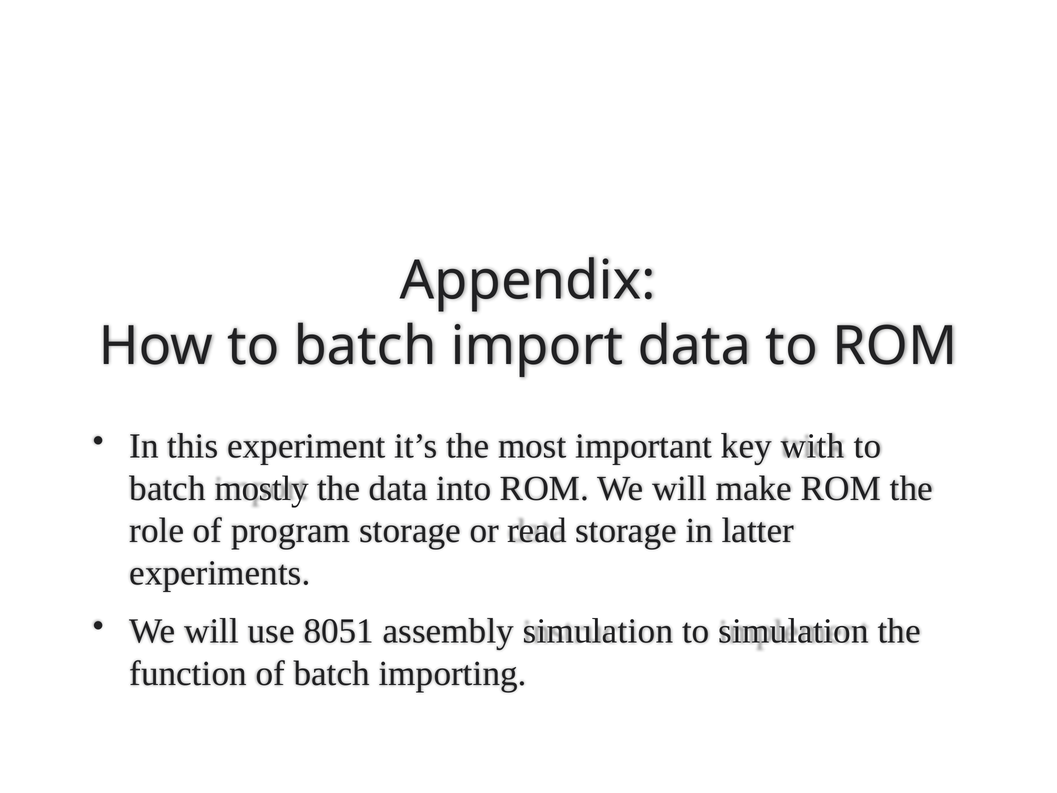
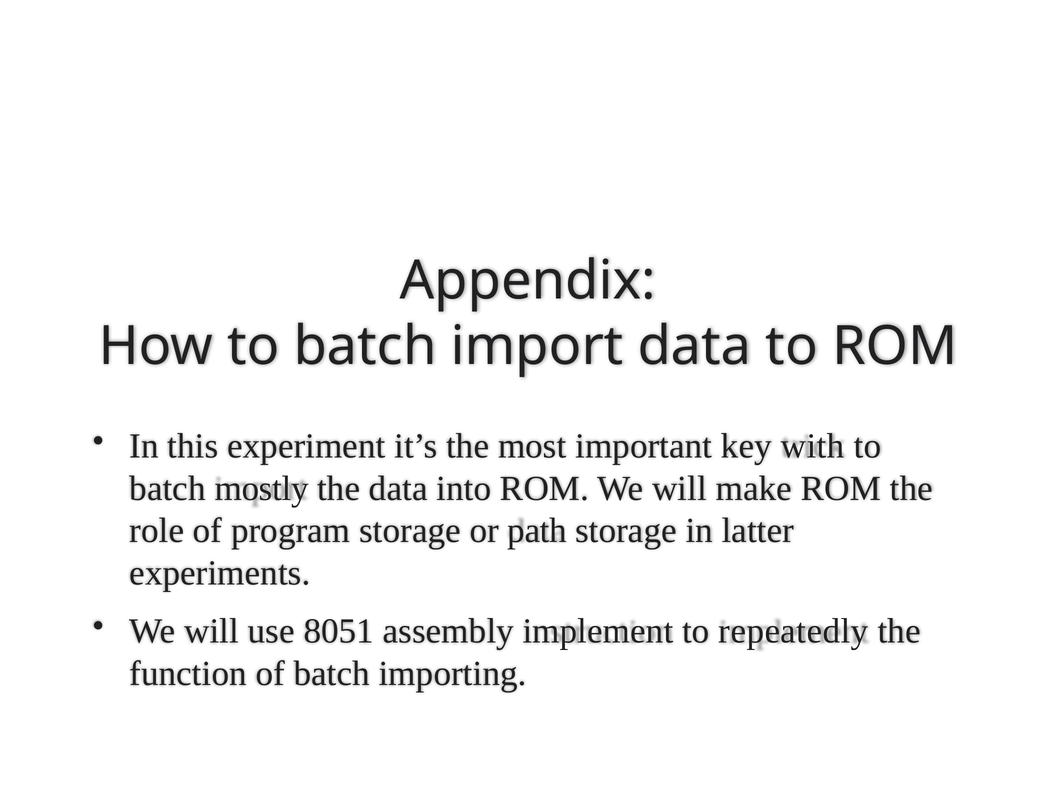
read: read -> path
assembly simulation: simulation -> implement
to simulation: simulation -> repeatedly
